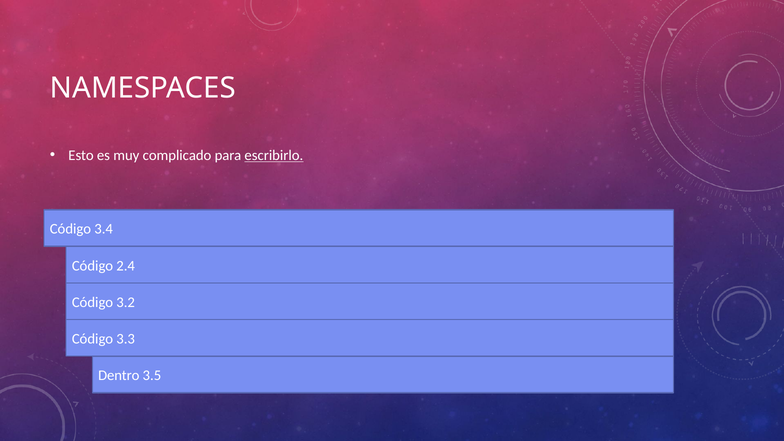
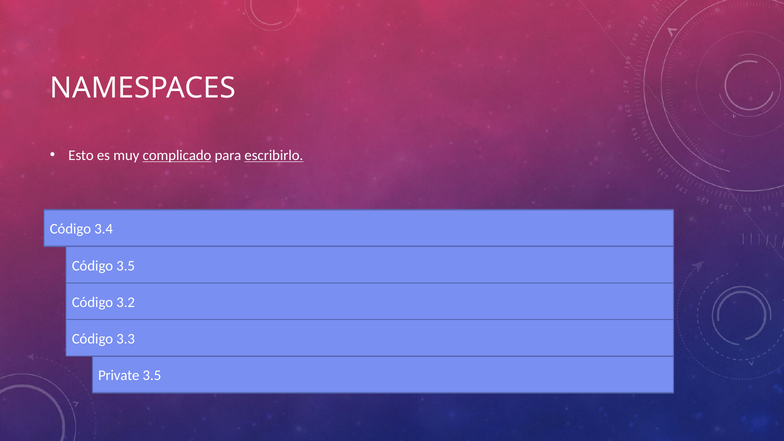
complicado underline: none -> present
Código 2.4: 2.4 -> 3.5
Dentro: Dentro -> Private
